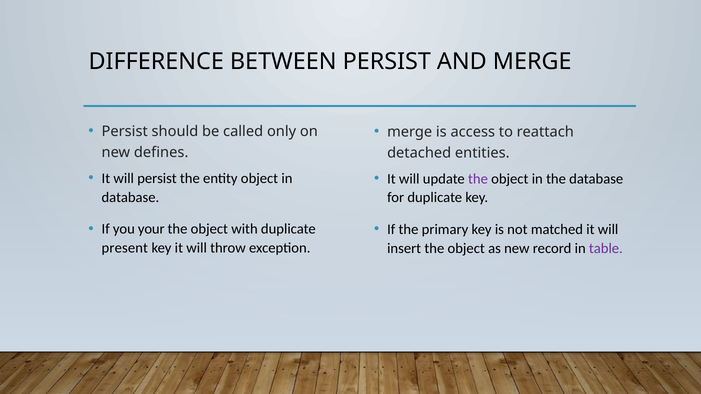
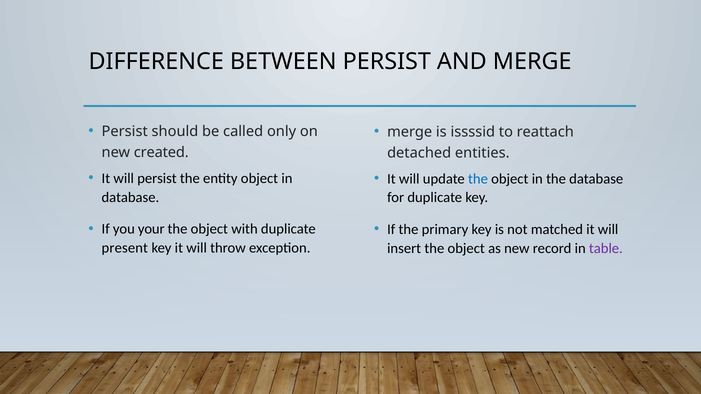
access: access -> issssid
defines: defines -> created
the at (478, 179) colour: purple -> blue
